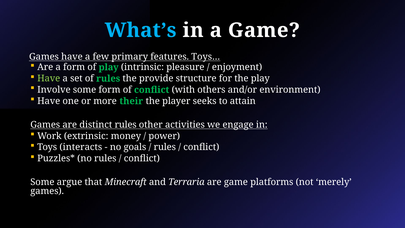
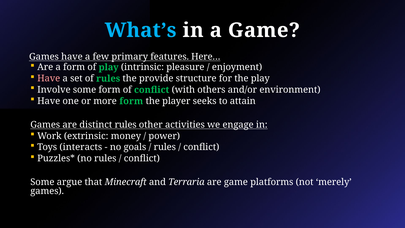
Toys…: Toys… -> Here…
Have at (49, 78) colour: light green -> pink
more their: their -> form
